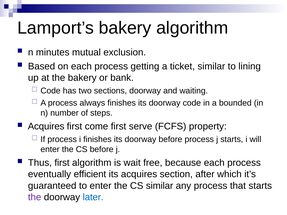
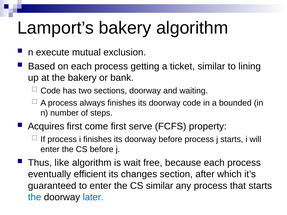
minutes: minutes -> execute
Thus first: first -> like
its acquires: acquires -> changes
the at (35, 197) colour: purple -> blue
